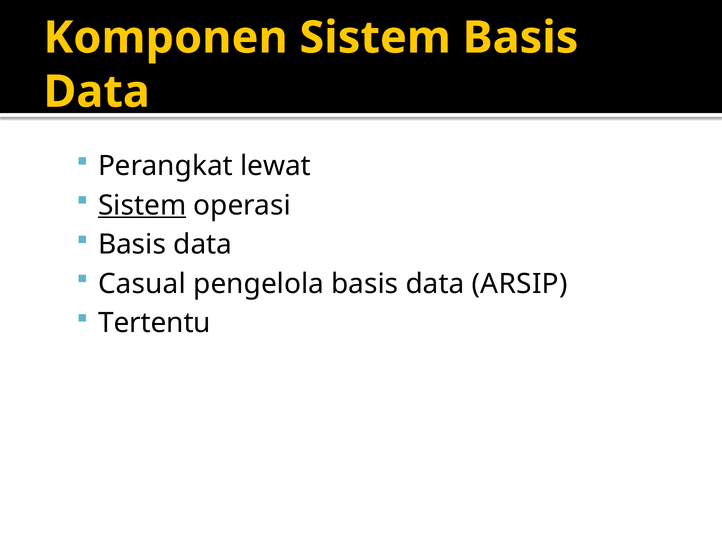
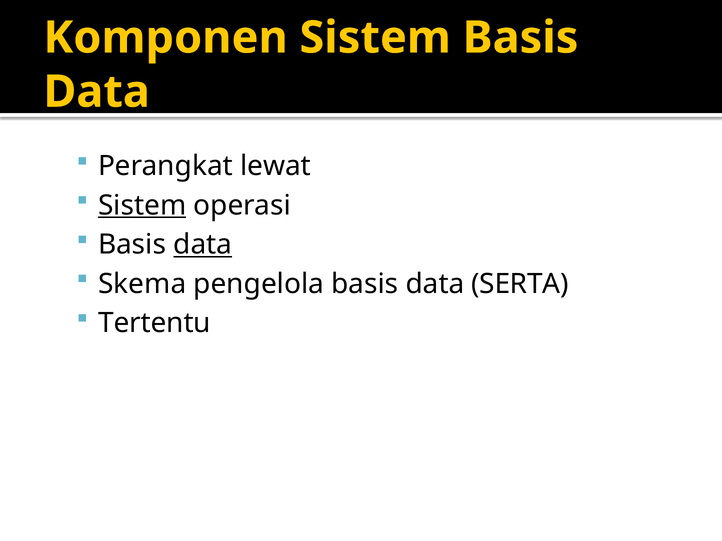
data at (203, 245) underline: none -> present
Casual: Casual -> Skema
ARSIP: ARSIP -> SERTA
